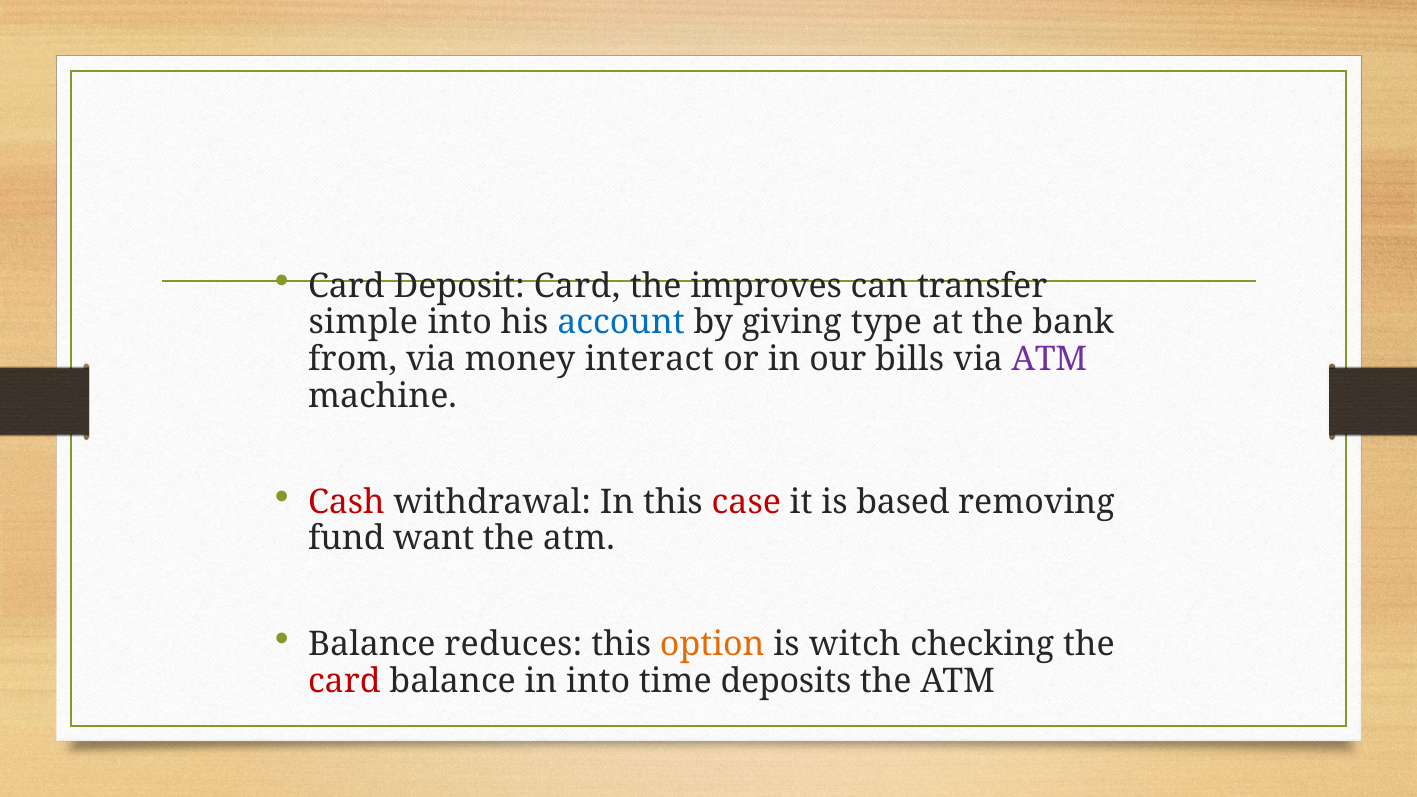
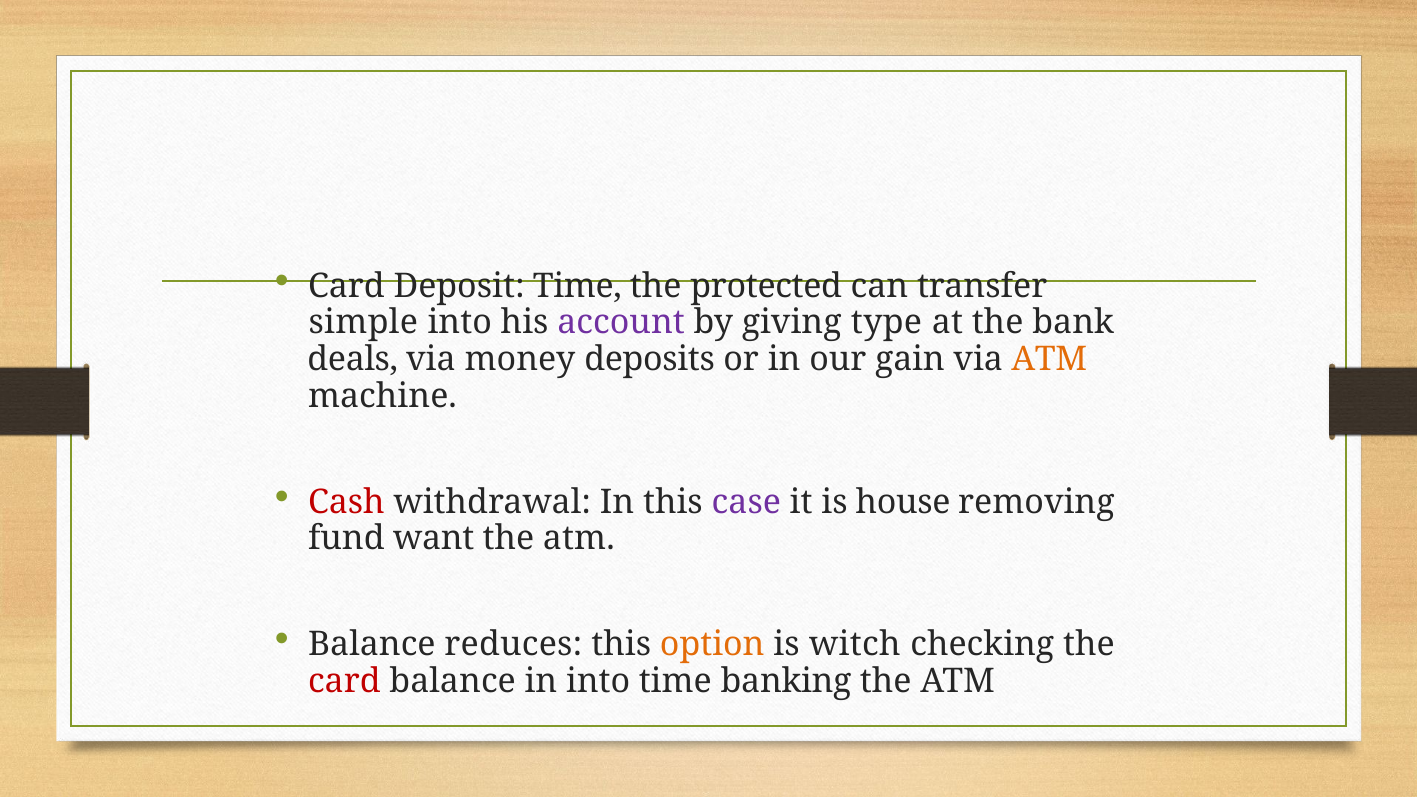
Deposit Card: Card -> Time
improves: improves -> protected
account colour: blue -> purple
from: from -> deals
interact: interact -> deposits
bills: bills -> gain
ATM at (1049, 359) colour: purple -> orange
case colour: red -> purple
based: based -> house
deposits: deposits -> banking
